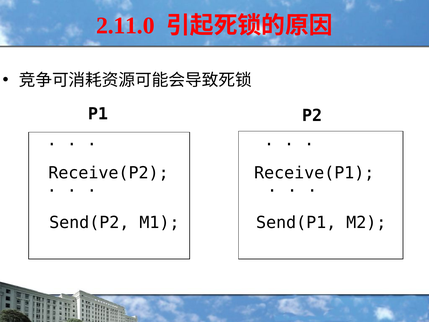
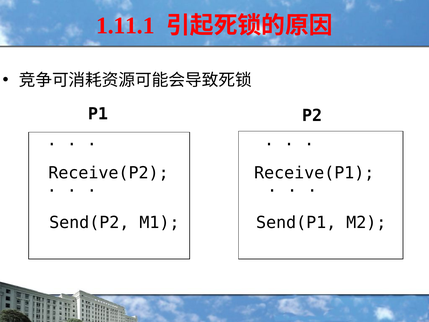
2.11.0: 2.11.0 -> 1.11.1
